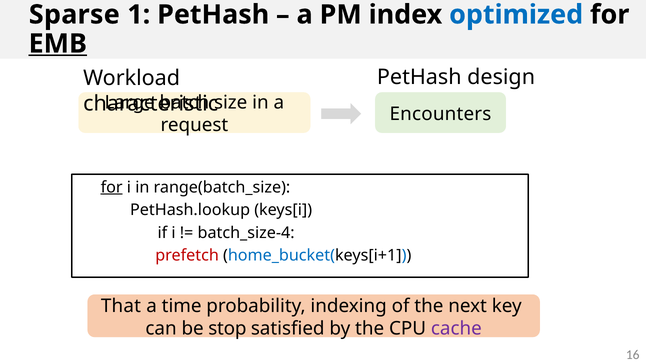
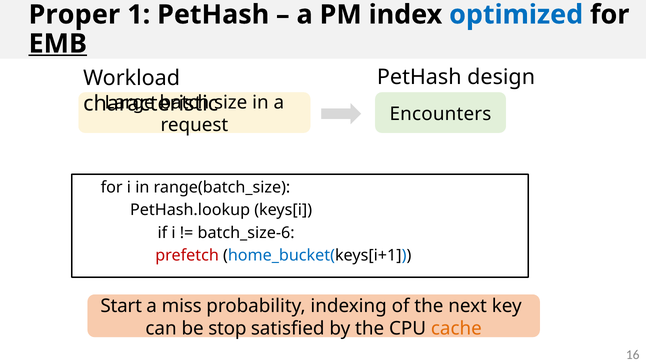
Sparse: Sparse -> Proper
for at (112, 187) underline: present -> none
batch_size-4: batch_size-4 -> batch_size-6
That: That -> Start
time: time -> miss
cache colour: purple -> orange
